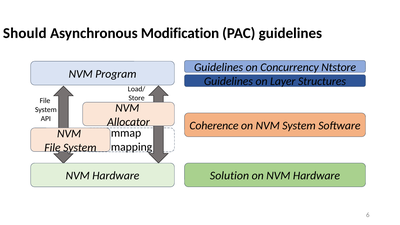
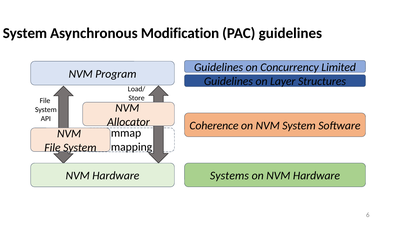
Should at (25, 33): Should -> System
Ntstore: Ntstore -> Limited
Solution: Solution -> Systems
